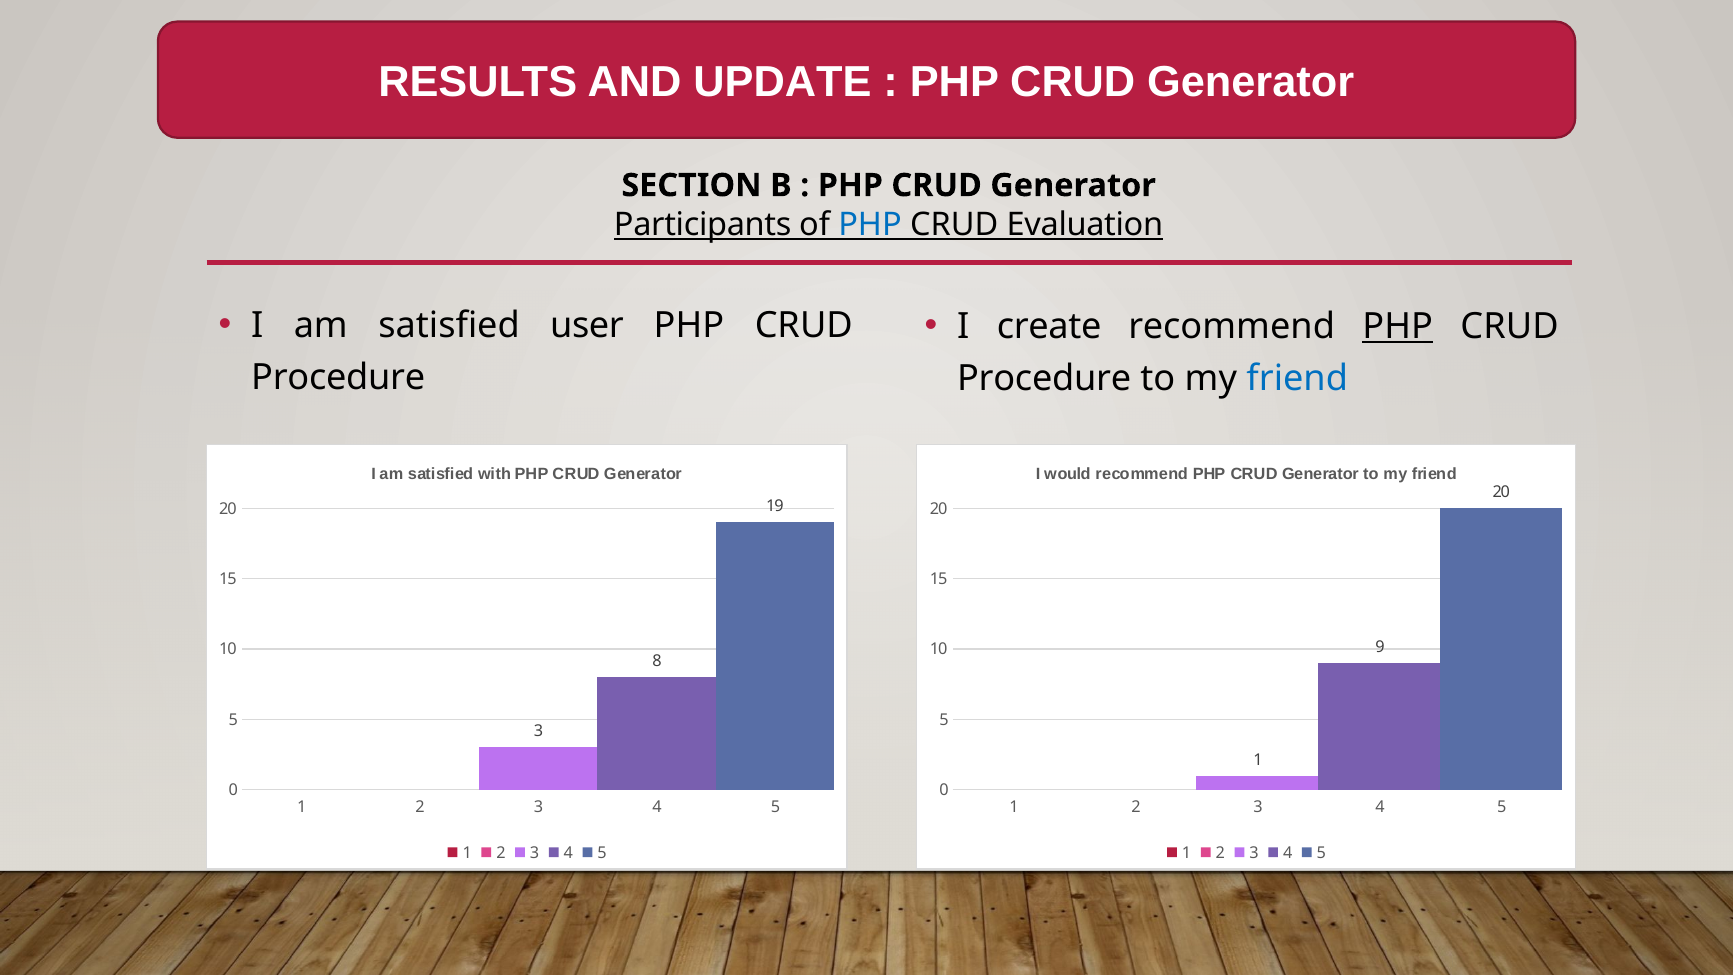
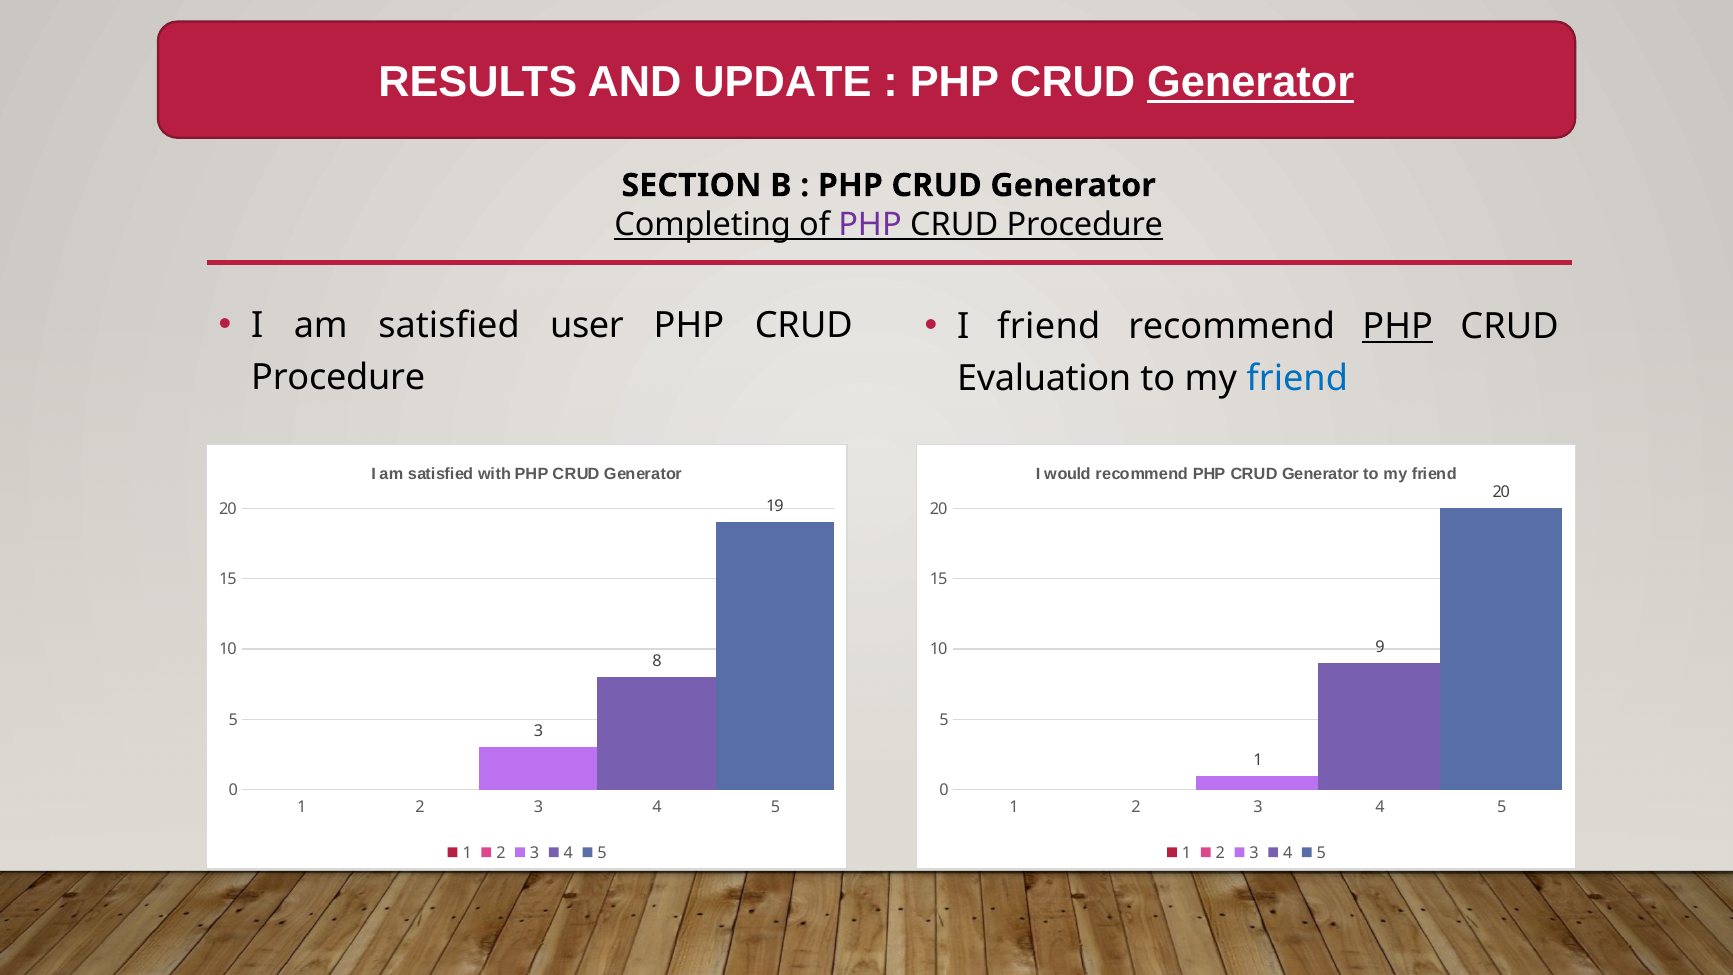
Generator at (1251, 83) underline: none -> present
Participants: Participants -> Completing
PHP at (870, 224) colour: blue -> purple
Evaluation at (1085, 224): Evaluation -> Procedure
I create: create -> friend
Procedure at (1044, 378): Procedure -> Evaluation
